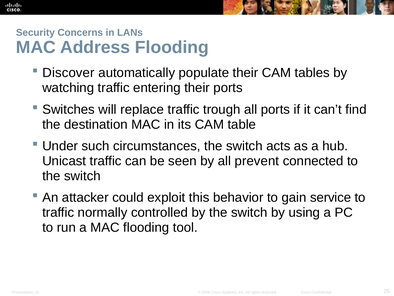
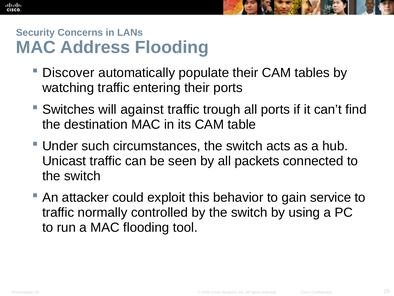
replace: replace -> against
prevent: prevent -> packets
